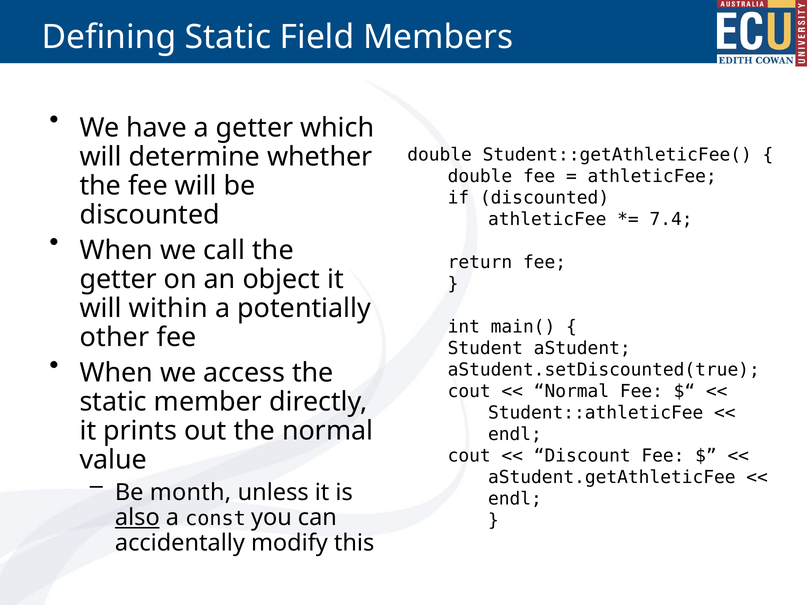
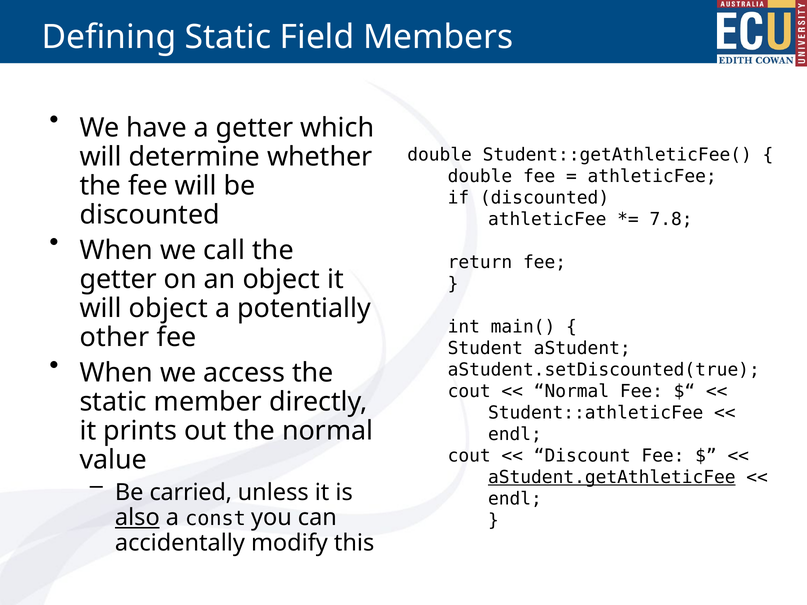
7.4: 7.4 -> 7.8
will within: within -> object
aStudent.getAthleticFee underline: none -> present
month: month -> carried
